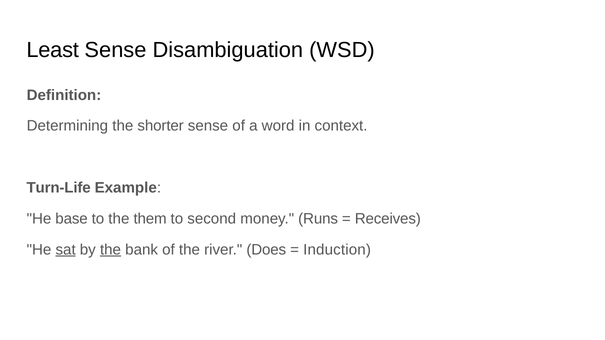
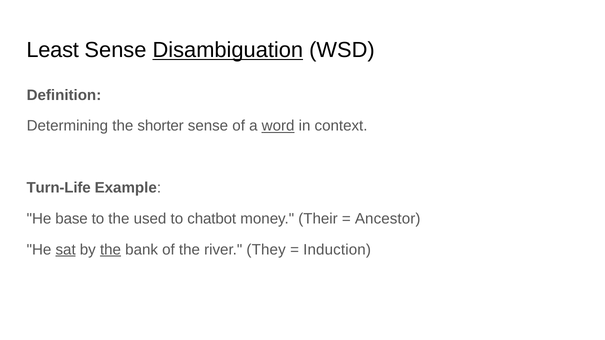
Disambiguation underline: none -> present
word underline: none -> present
them: them -> used
second: second -> chatbot
Runs: Runs -> Their
Receives: Receives -> Ancestor
Does: Does -> They
